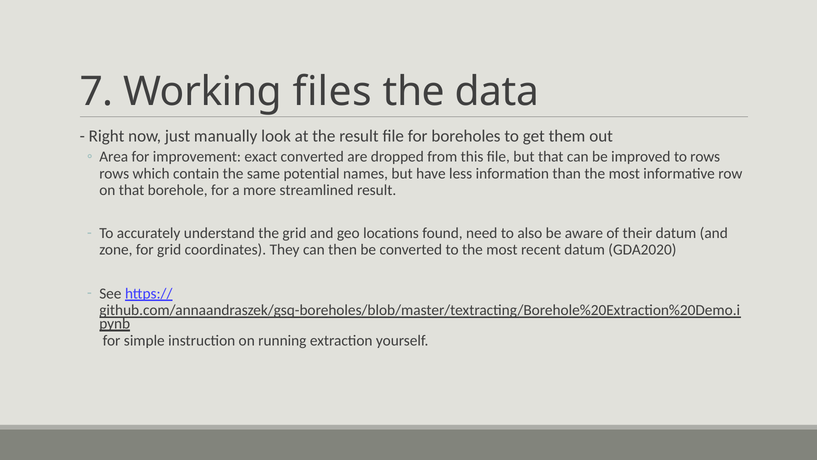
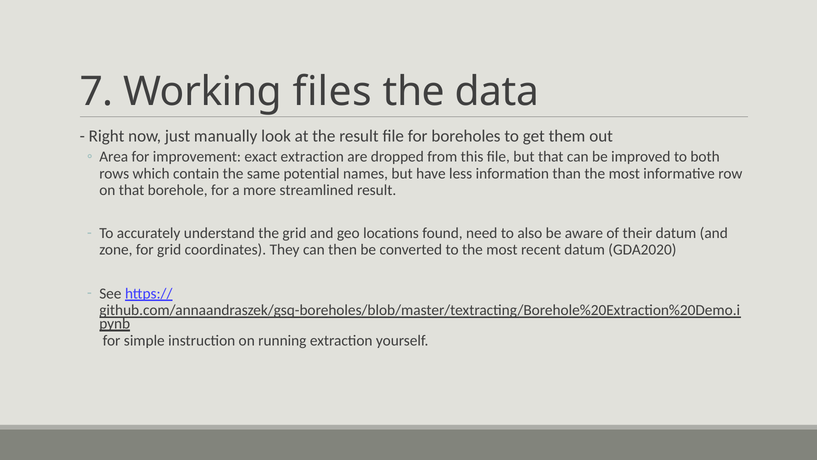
exact converted: converted -> extraction
to rows: rows -> both
